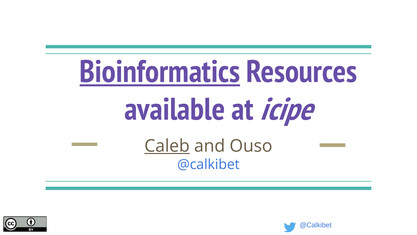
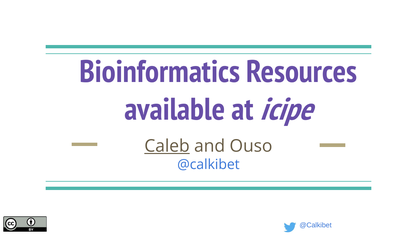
Bioinformatics underline: present -> none
